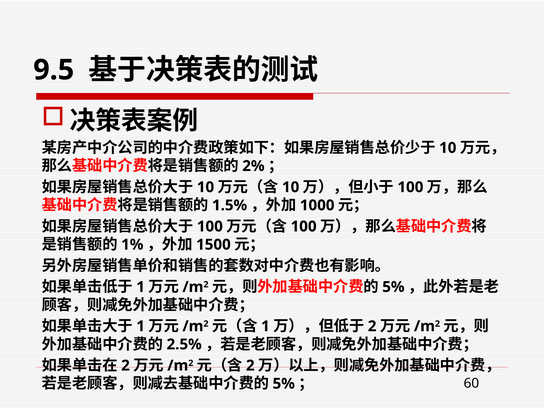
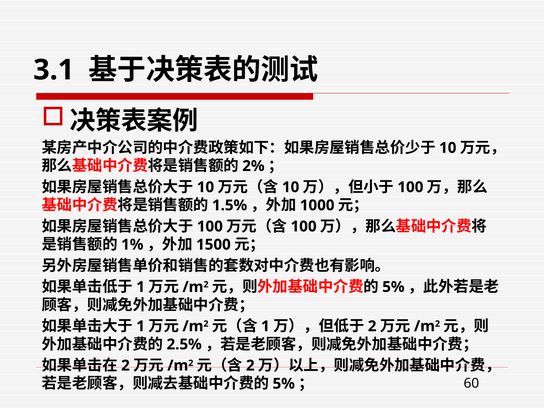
9.5: 9.5 -> 3.1
